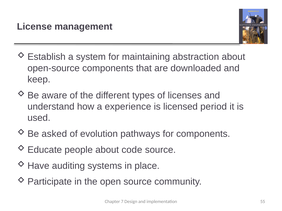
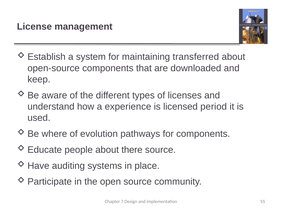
abstraction: abstraction -> transferred
asked: asked -> where
code: code -> there
